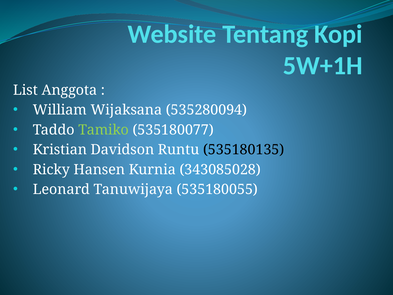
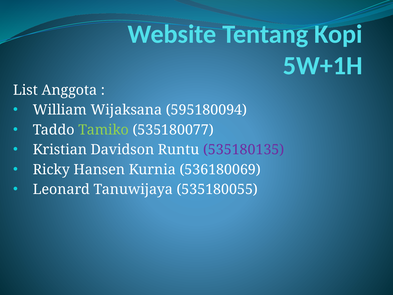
535280094: 535280094 -> 595180094
535180135 colour: black -> purple
343085028: 343085028 -> 536180069
